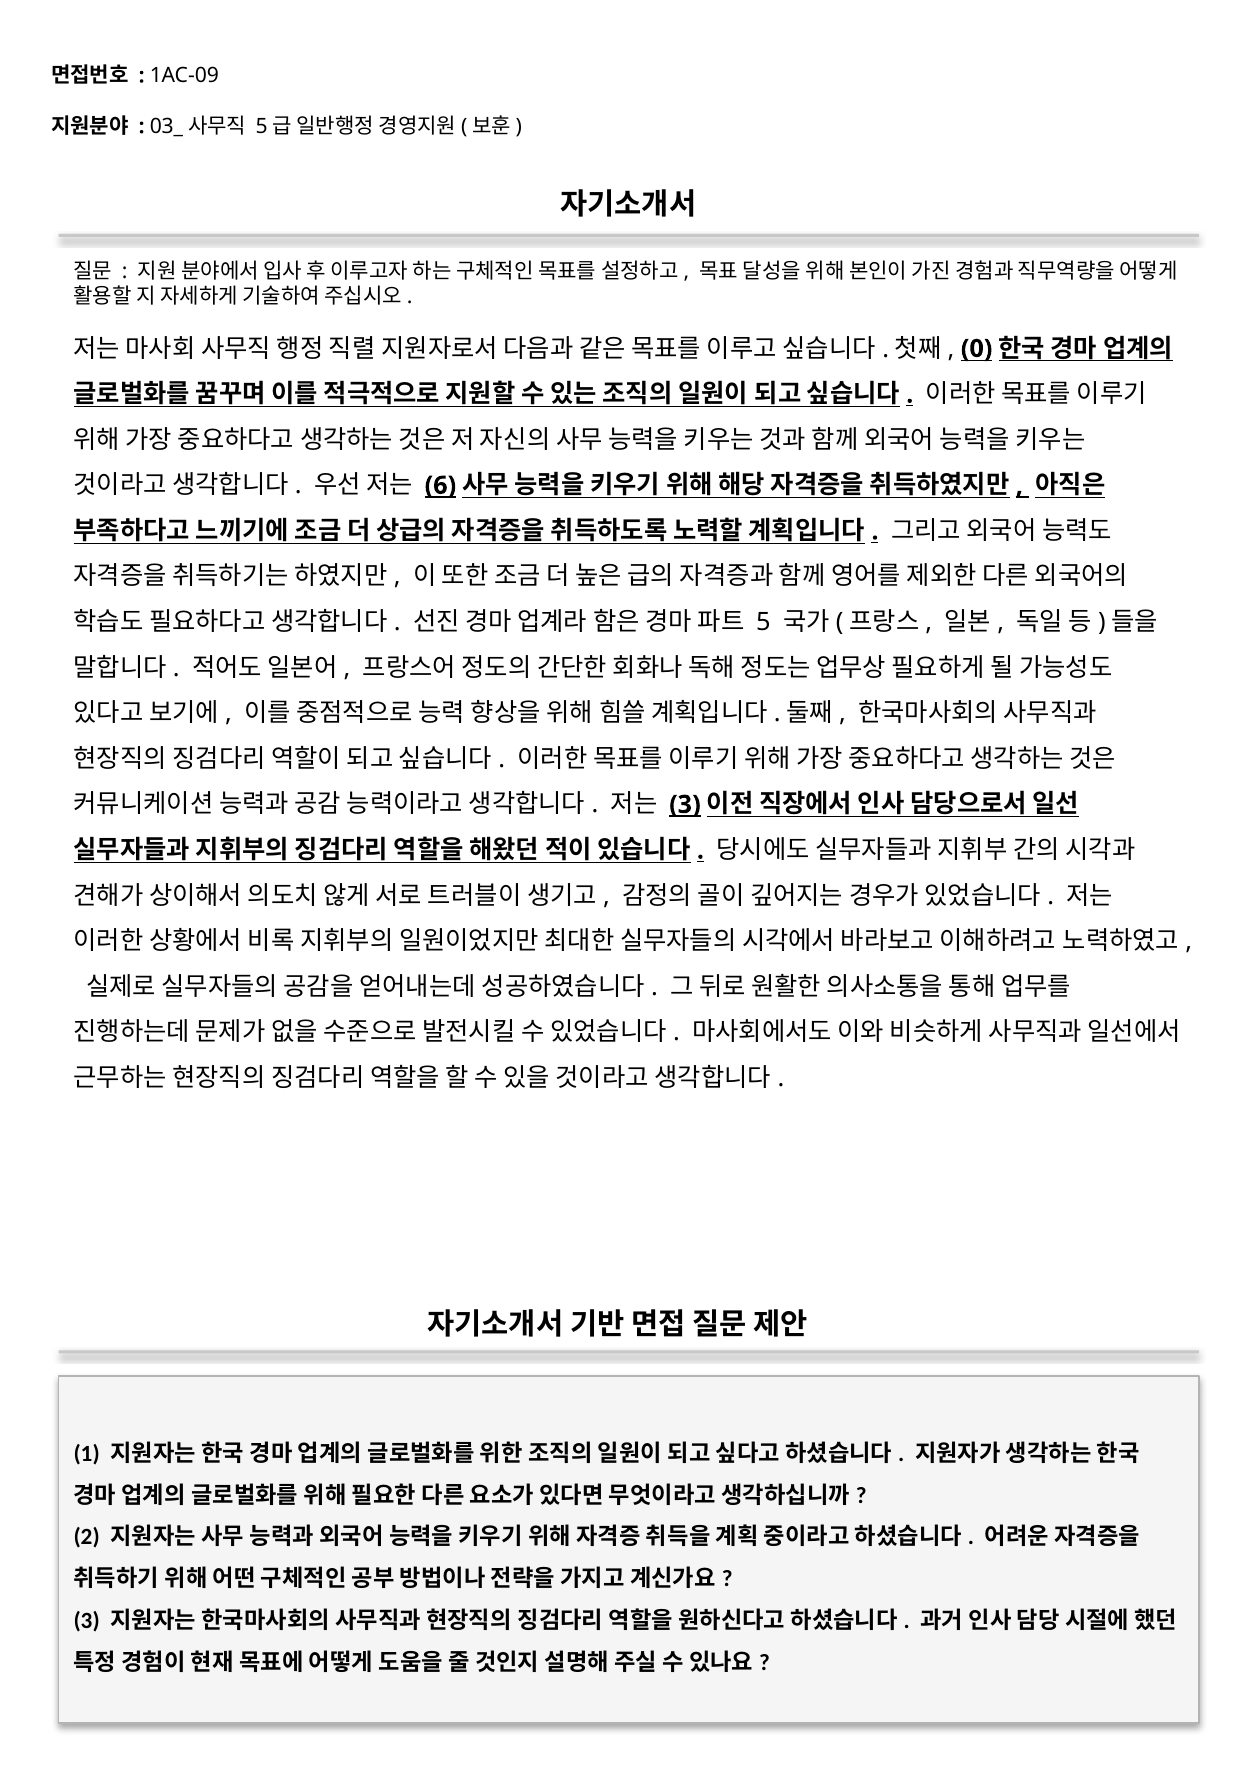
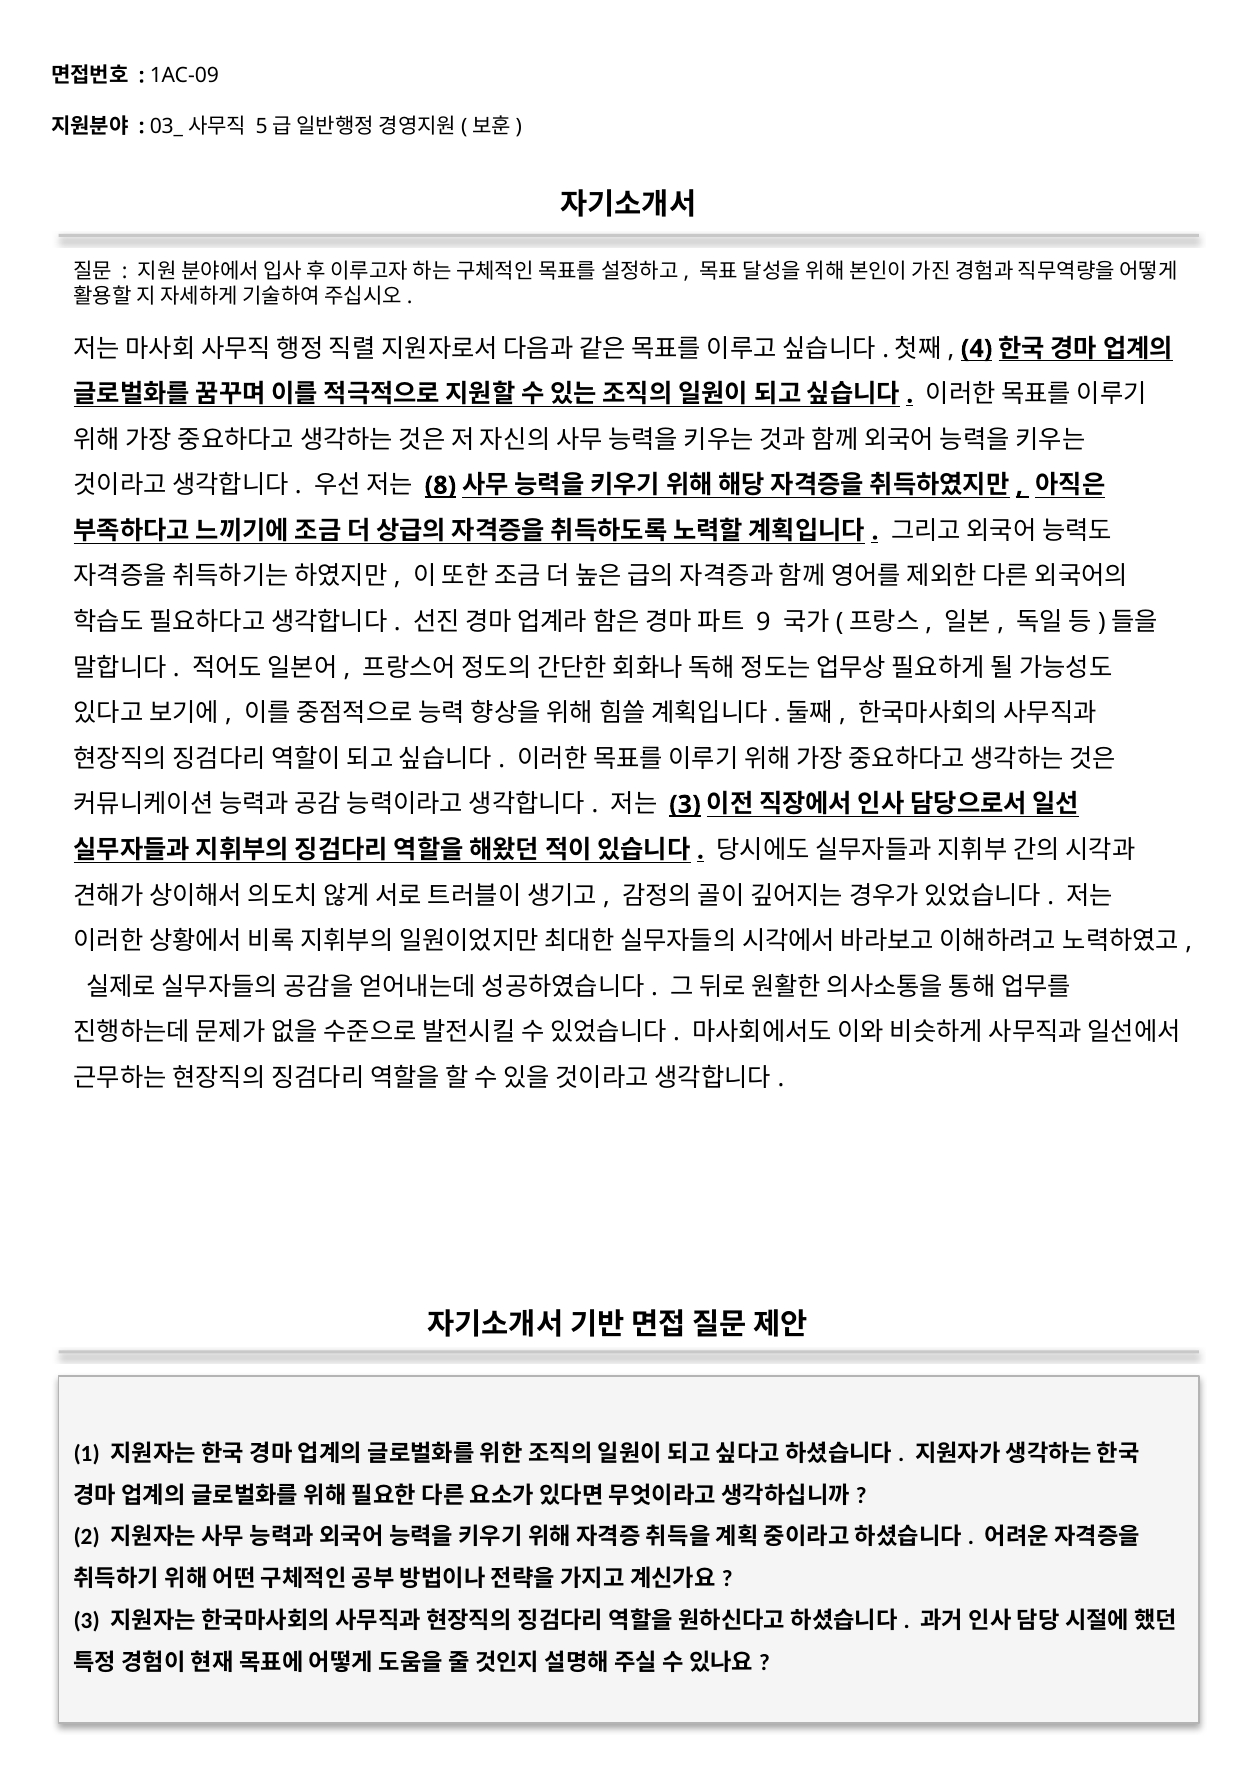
0: 0 -> 4
6: 6 -> 8
5: 5 -> 9
